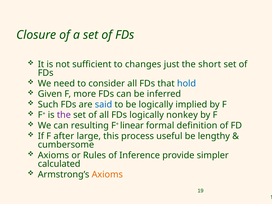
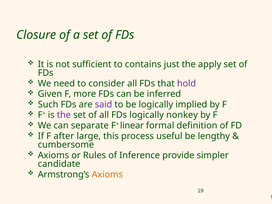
changes: changes -> contains
short: short -> apply
hold colour: blue -> purple
said colour: blue -> purple
resulting: resulting -> separate
calculated: calculated -> candidate
